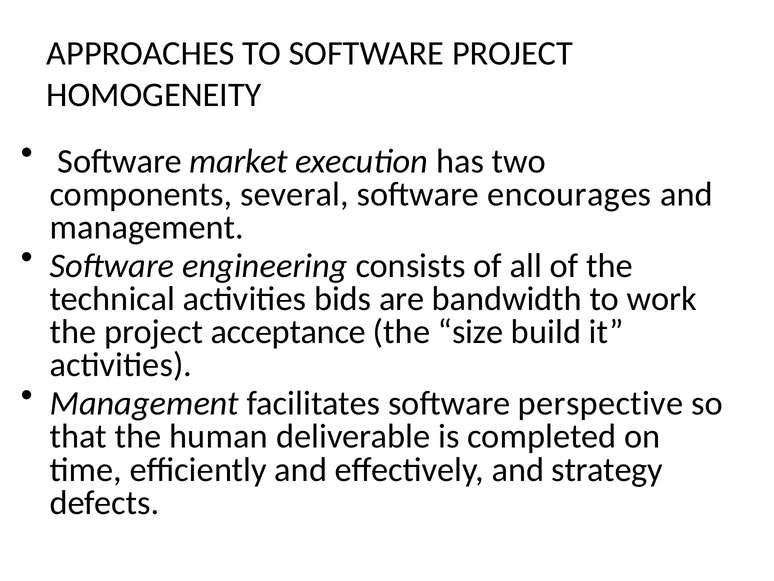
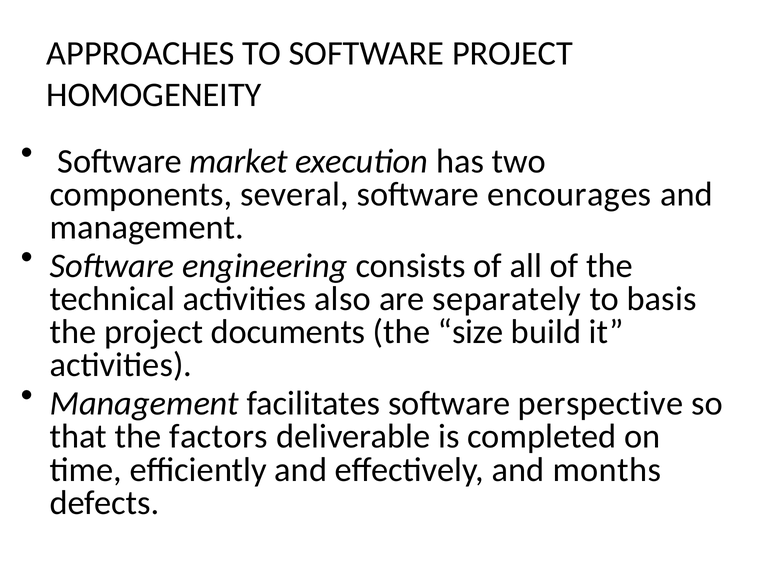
bids: bids -> also
bandwidth: bandwidth -> separately
work: work -> basis
acceptance: acceptance -> documents
human: human -> factors
strategy: strategy -> months
